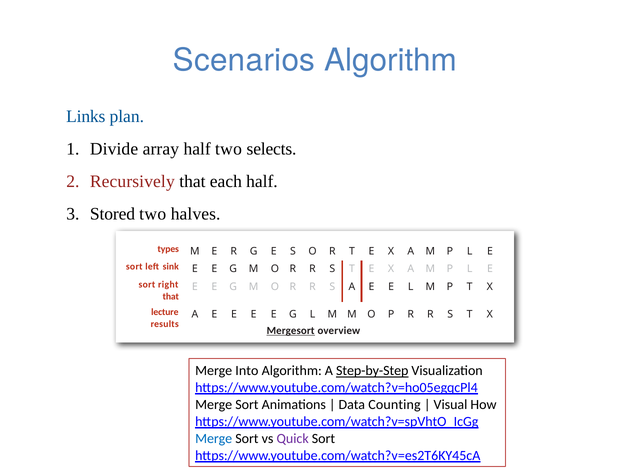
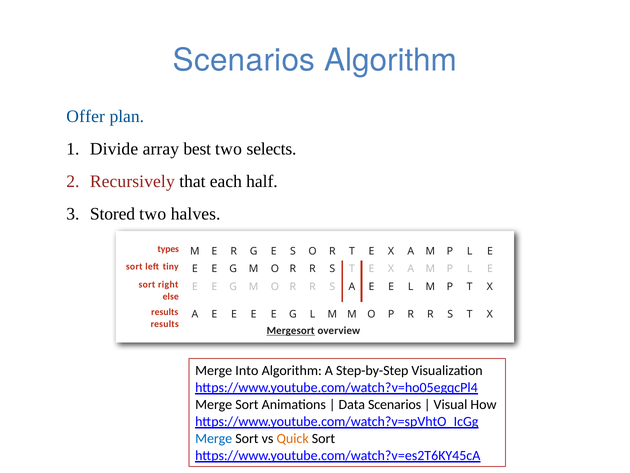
Links: Links -> Offer
array half: half -> best
sink: sink -> tiny
that at (171, 296): that -> else
lecture at (165, 312): lecture -> results
Step-by-Step underline: present -> none
Data Counting: Counting -> Scenarios
Quick colour: purple -> orange
